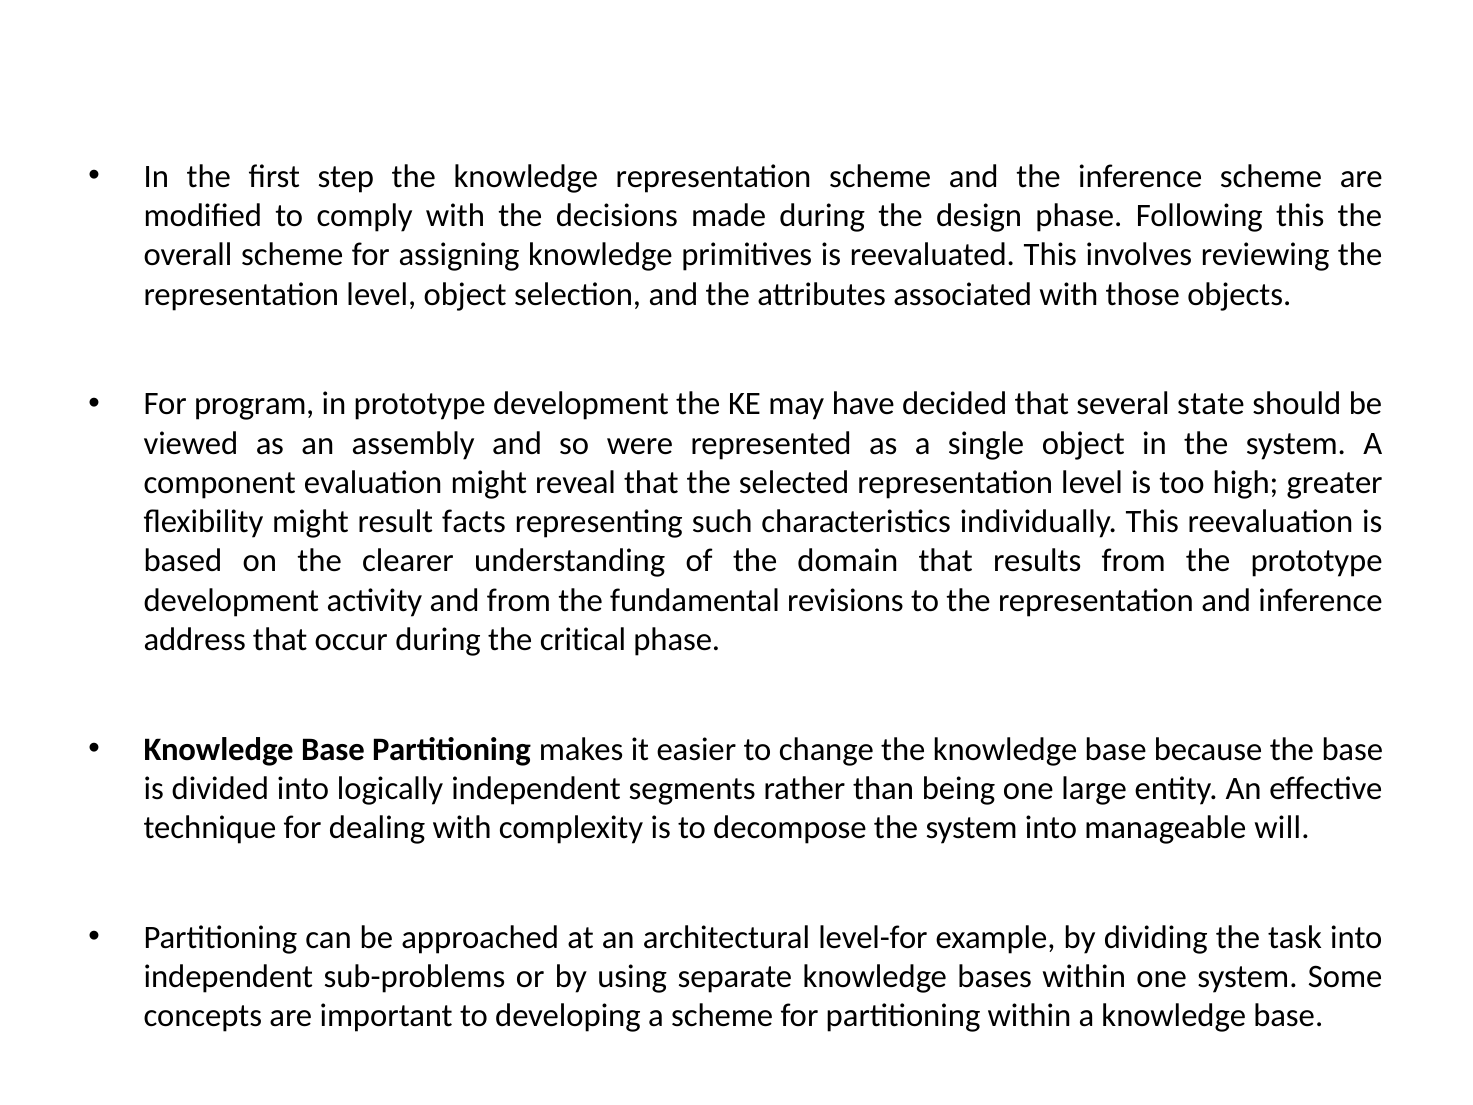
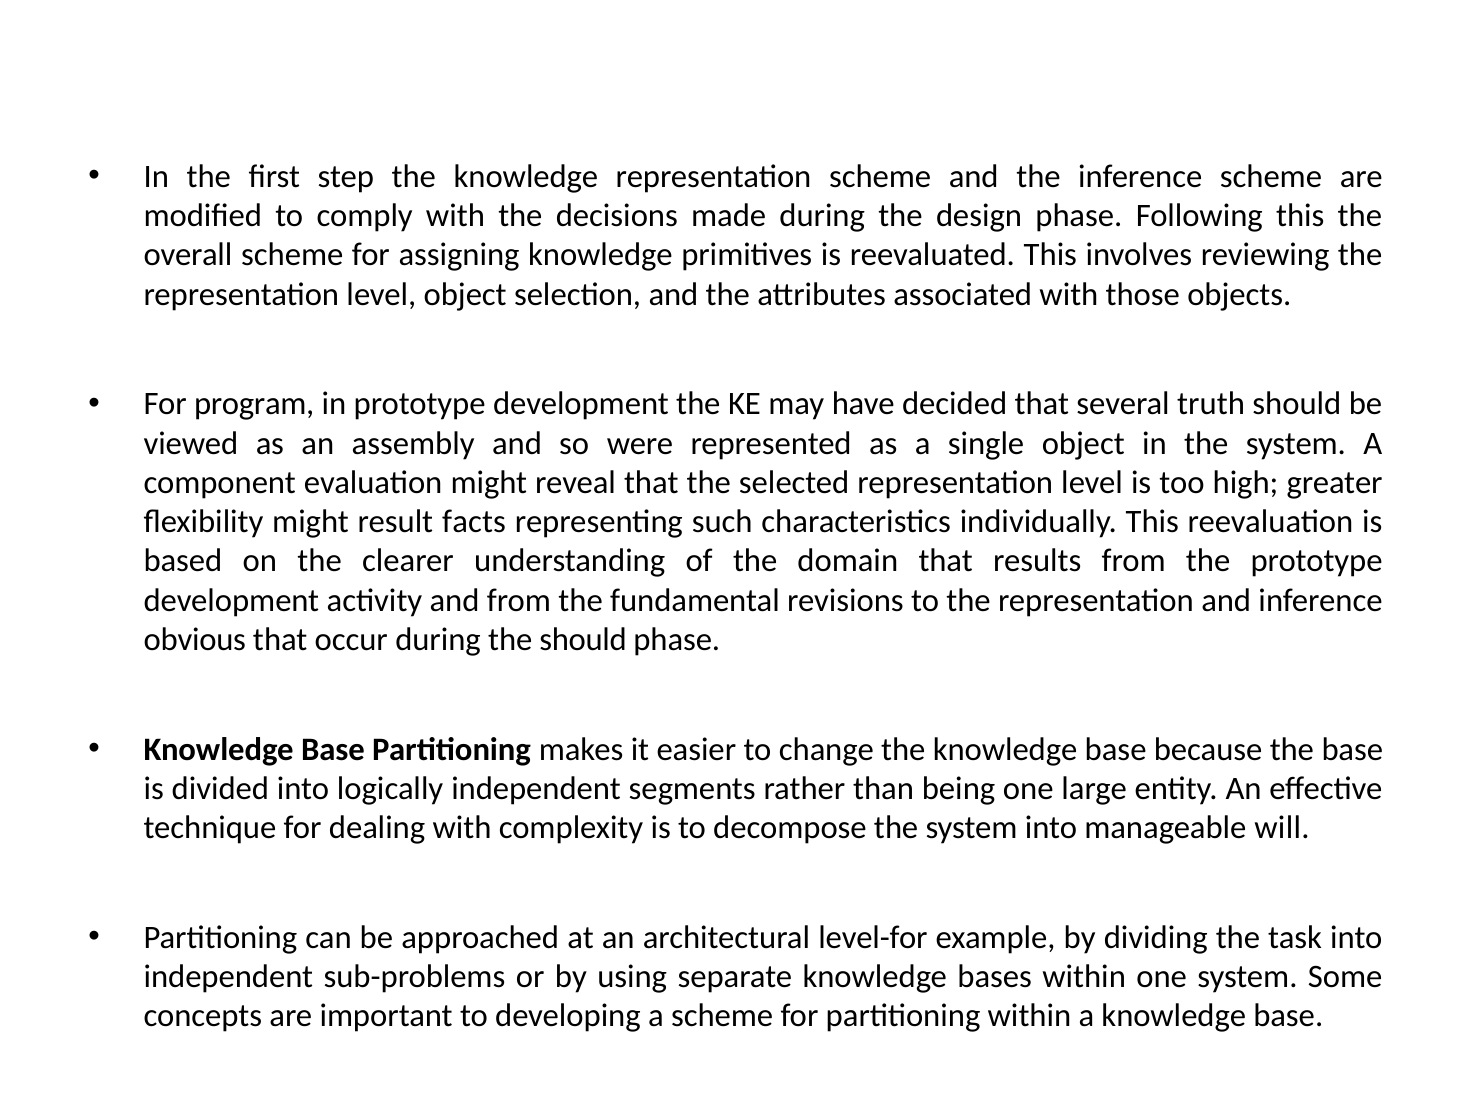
state: state -> truth
address: address -> obvious
the critical: critical -> should
